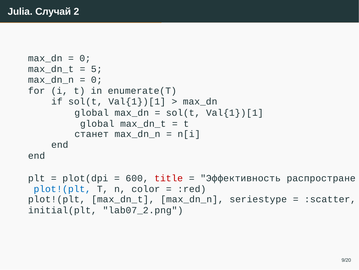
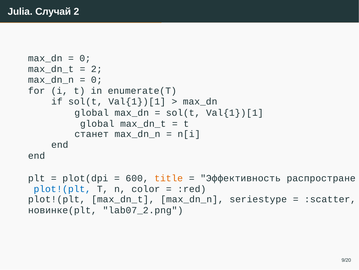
5 at (97, 69): 5 -> 2
title colour: red -> orange
initial(plt: initial(plt -> новинке(plt
